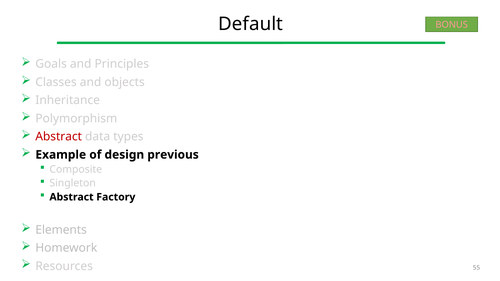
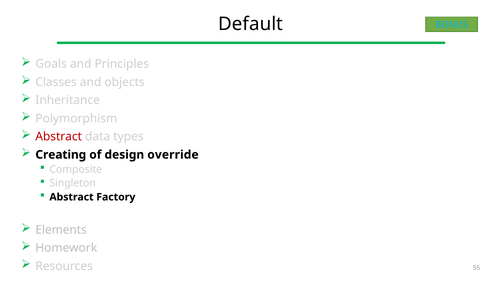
BONUS colour: pink -> light blue
Example: Example -> Creating
previous: previous -> override
